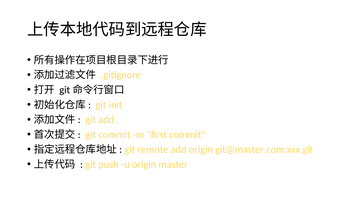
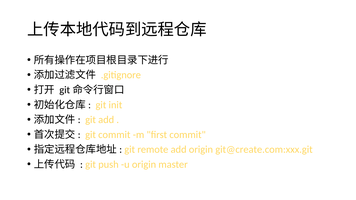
git@master.com:xxx.git: git@master.com:xxx.git -> git@create.com:xxx.git
